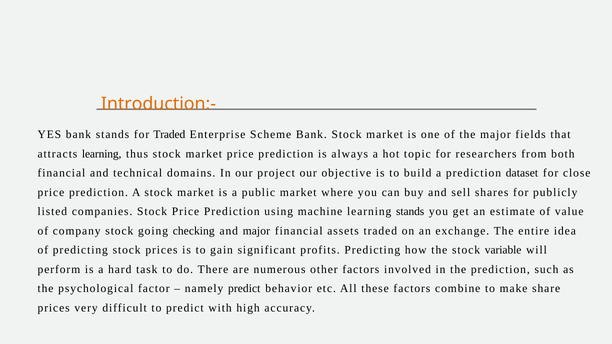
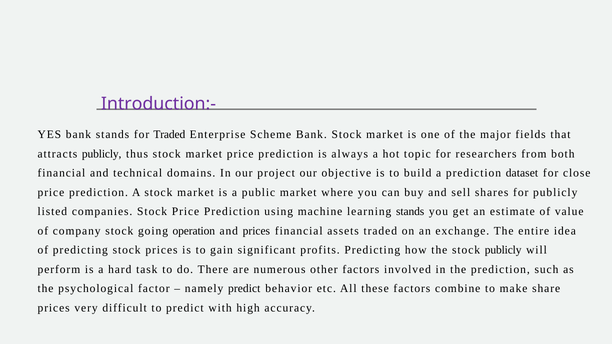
Introduction:- colour: orange -> purple
attracts learning: learning -> publicly
checking: checking -> operation
and major: major -> prices
stock variable: variable -> publicly
